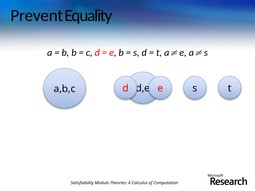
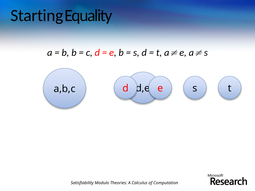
Prevent: Prevent -> Starting
